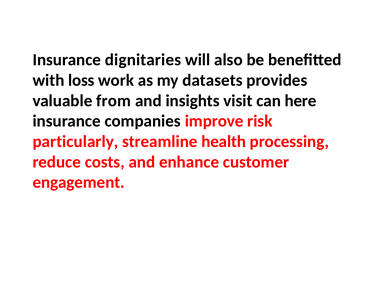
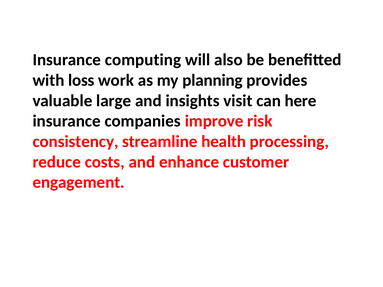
dignitaries: dignitaries -> computing
datasets: datasets -> planning
from: from -> large
particularly: particularly -> consistency
